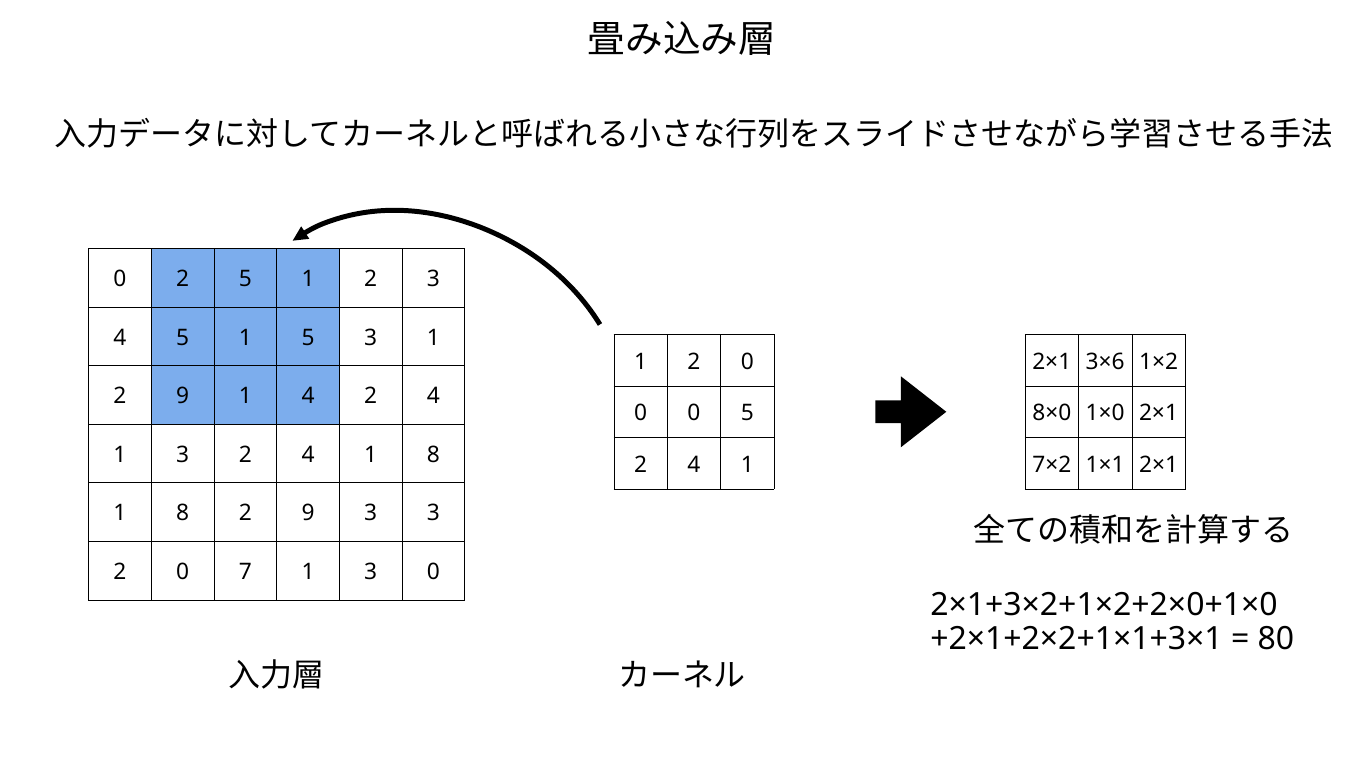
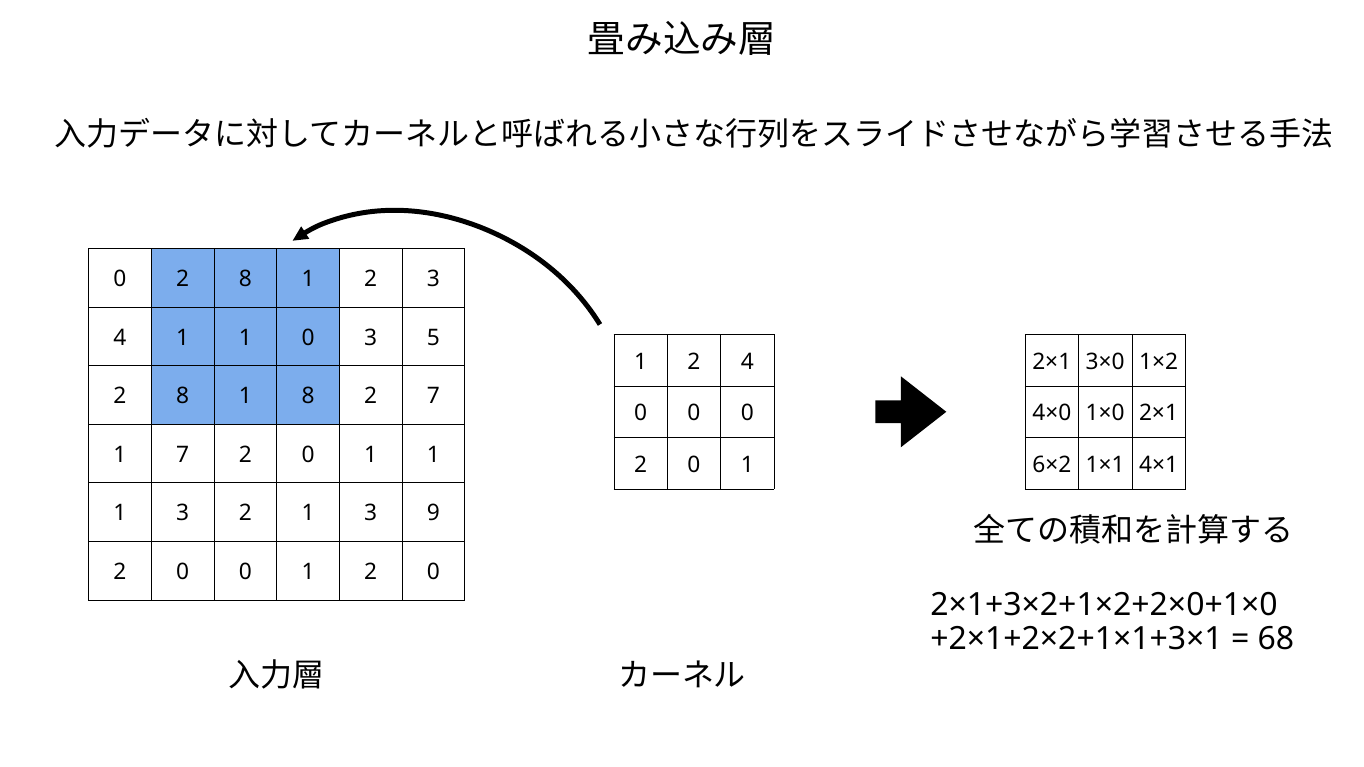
0 2 5: 5 -> 8
4 5: 5 -> 1
1 5: 5 -> 0
3 1: 1 -> 5
1 2 0: 0 -> 4
3×6: 3×6 -> 3×0
9 at (183, 396): 9 -> 8
1 4: 4 -> 8
4 at (433, 396): 4 -> 7
0 0 5: 5 -> 0
8×0: 8×0 -> 4×0
3 at (183, 455): 3 -> 7
4 at (308, 455): 4 -> 0
8 at (433, 455): 8 -> 1
4 at (694, 465): 4 -> 0
7×2: 7×2 -> 6×2
1×1 2×1: 2×1 -> 4×1
8 at (183, 514): 8 -> 3
9 at (308, 514): 9 -> 1
3 3: 3 -> 9
2 0 7: 7 -> 0
3 at (371, 572): 3 -> 2
80: 80 -> 68
